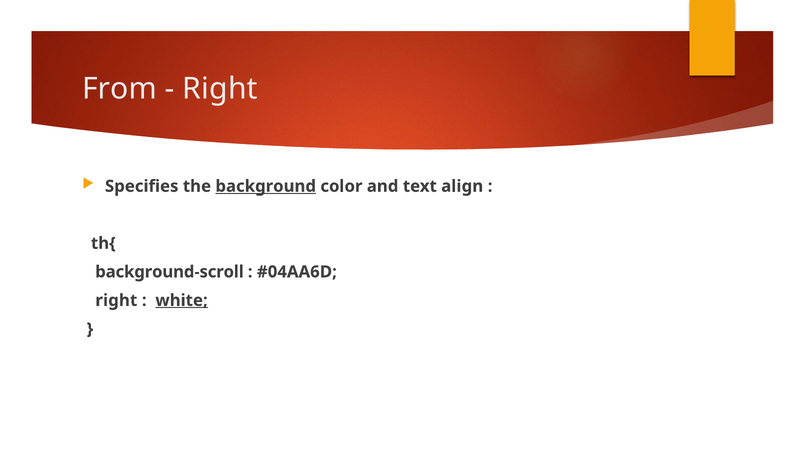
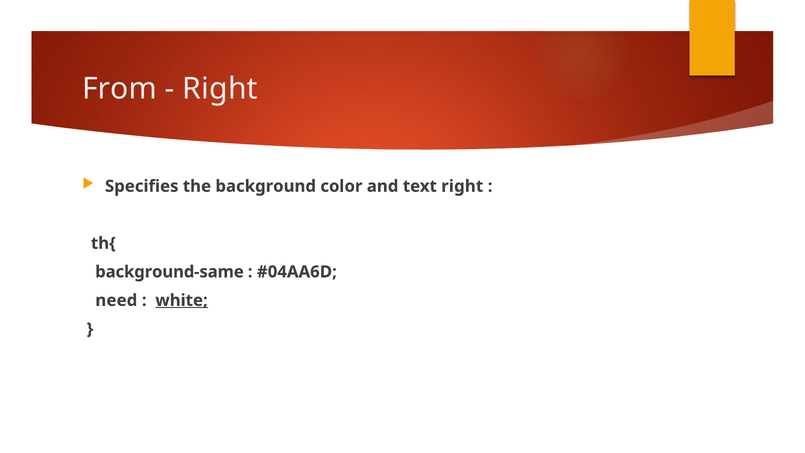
background underline: present -> none
text align: align -> right
background-scroll: background-scroll -> background-same
right at (116, 300): right -> need
